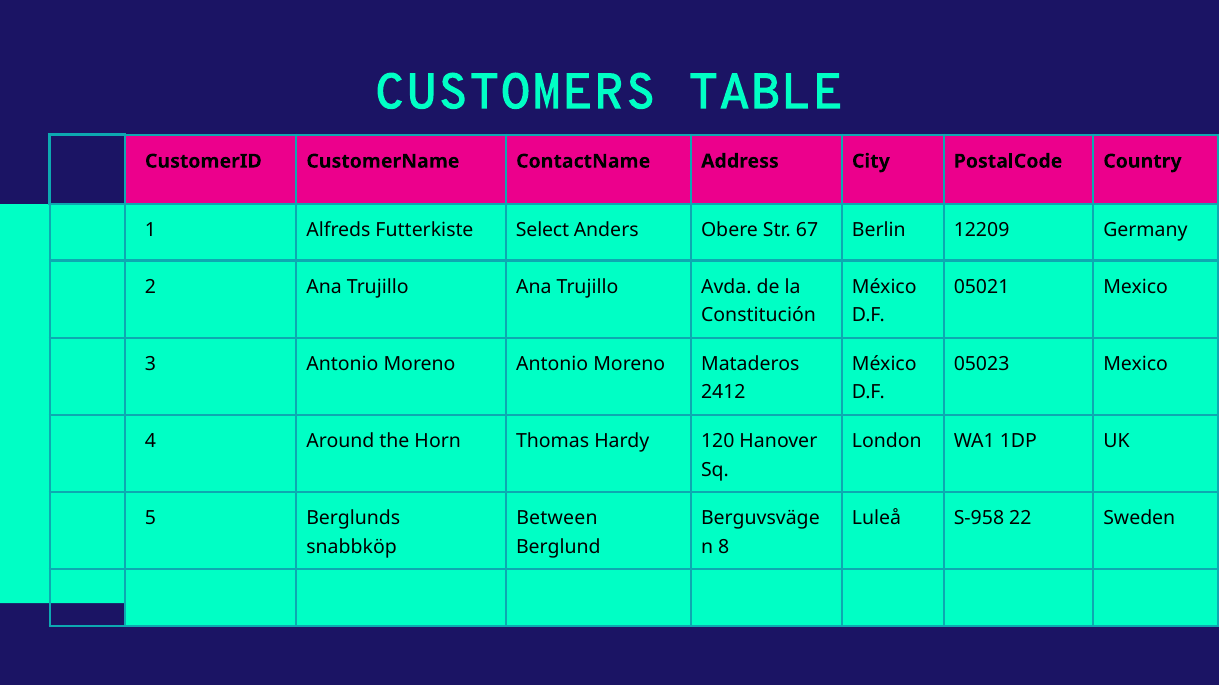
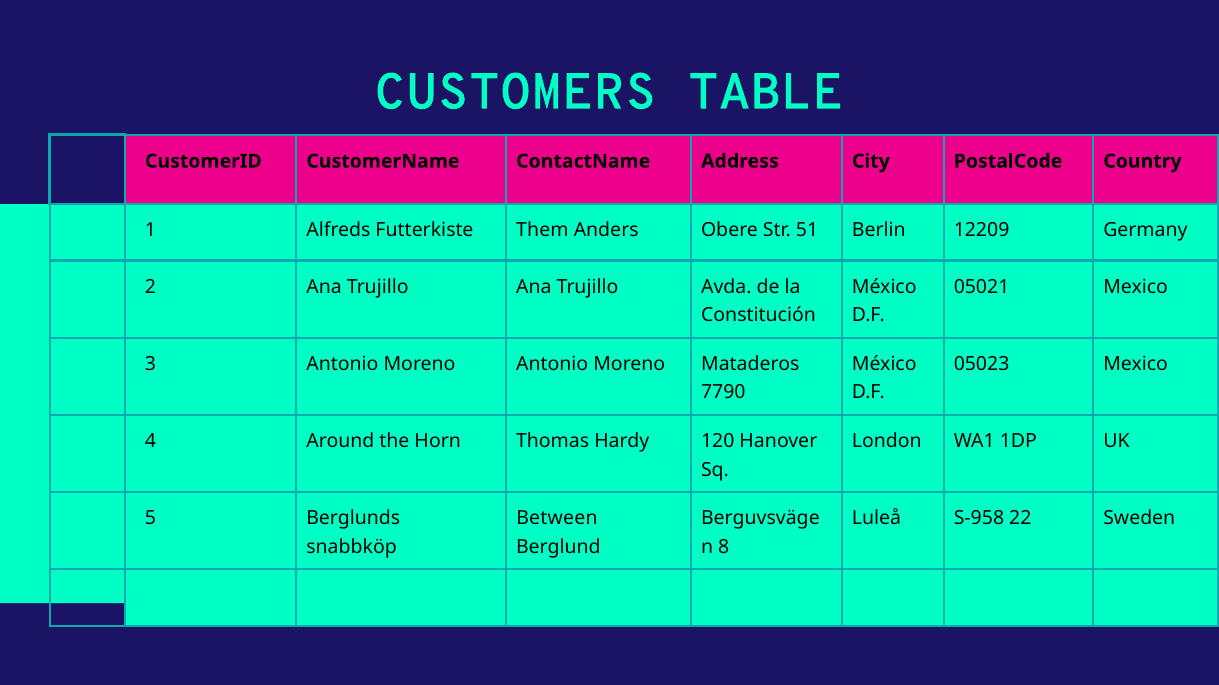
Select: Select -> Them
67: 67 -> 51
2412: 2412 -> 7790
